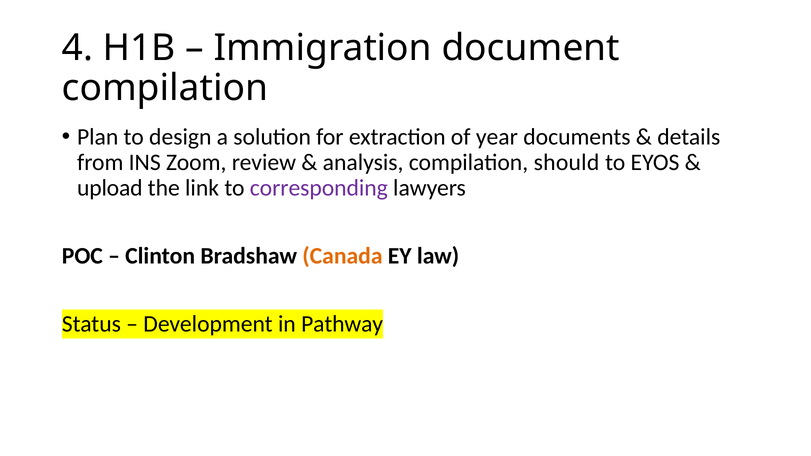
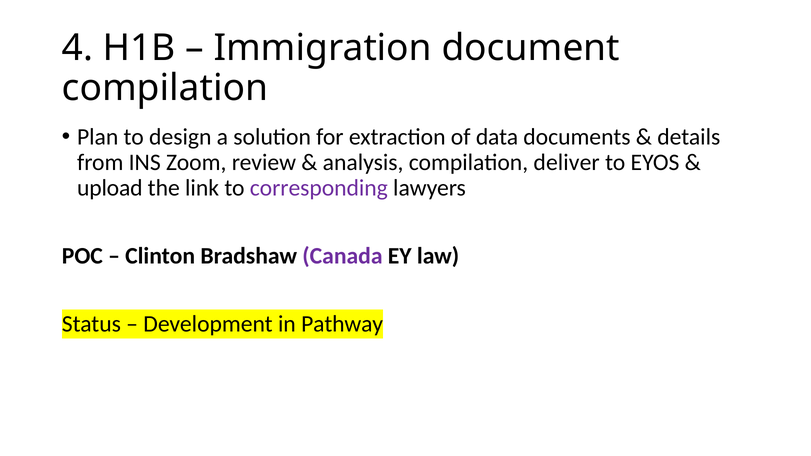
year: year -> data
should: should -> deliver
Canada colour: orange -> purple
